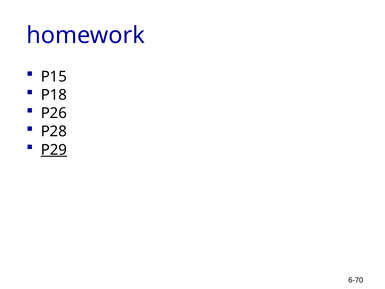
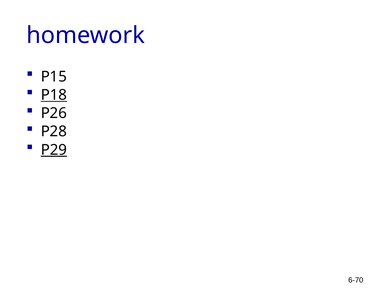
P18 underline: none -> present
